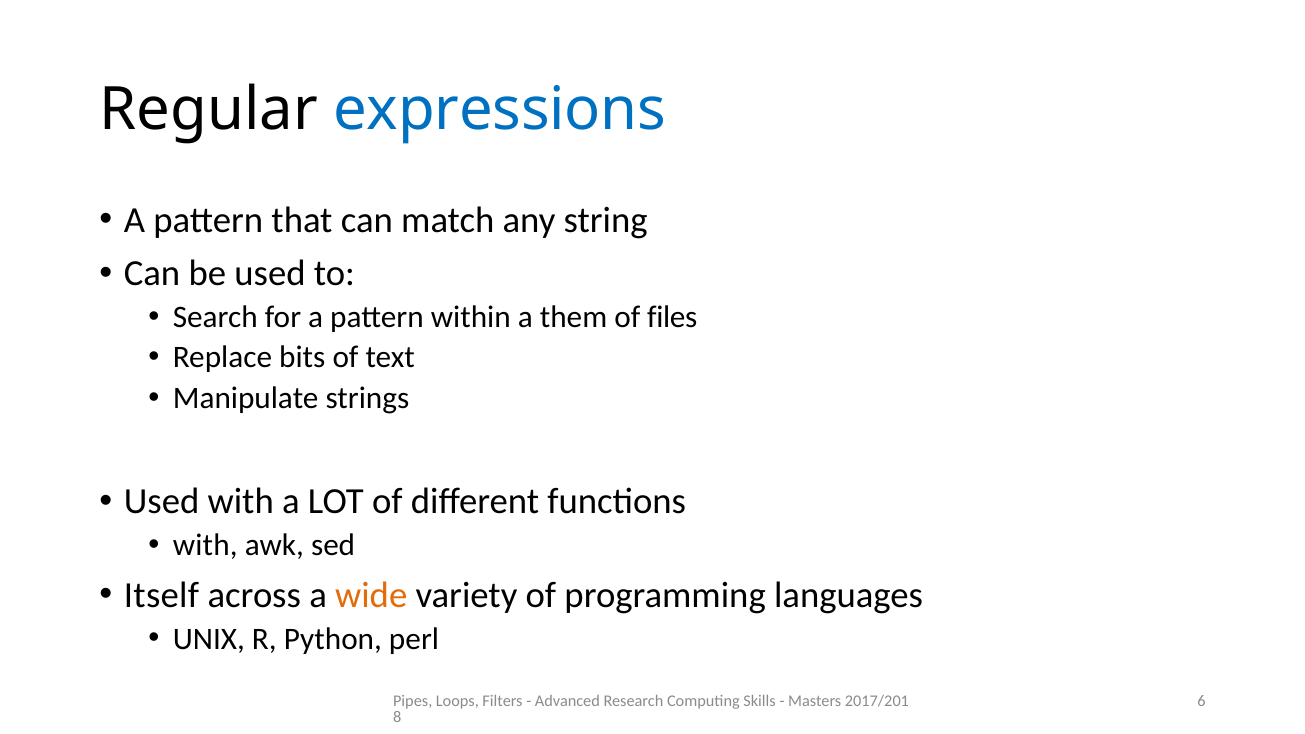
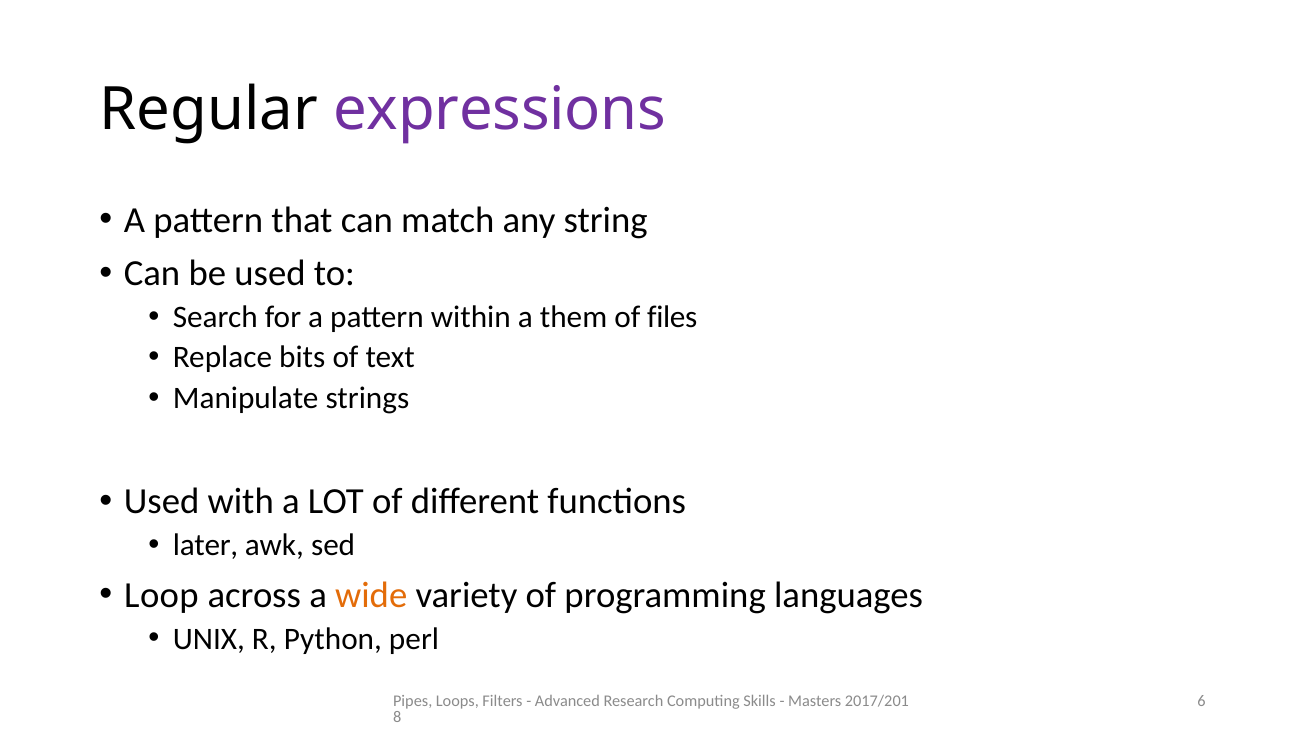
expressions colour: blue -> purple
with at (205, 545): with -> later
Itself: Itself -> Loop
